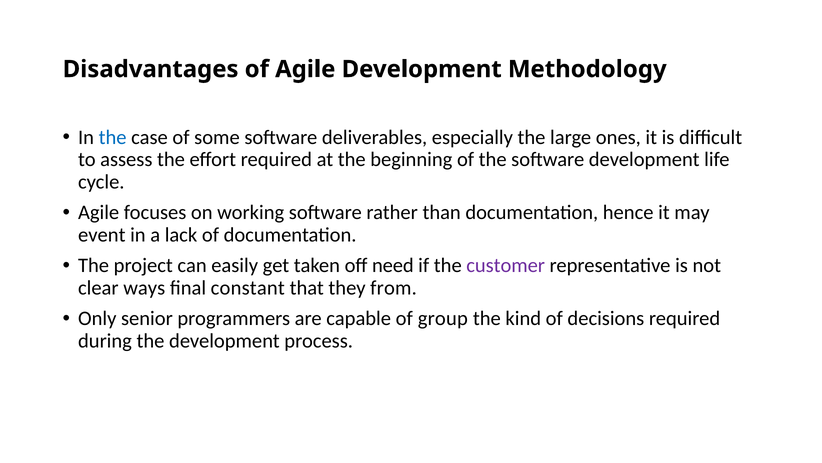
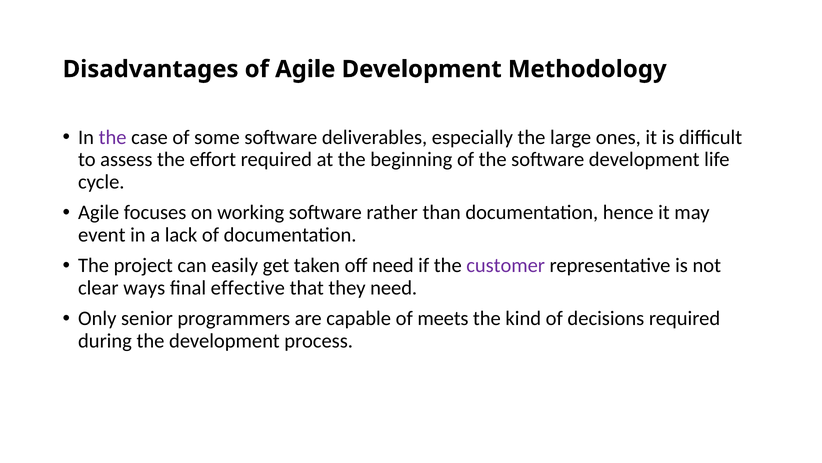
the at (113, 137) colour: blue -> purple
constant: constant -> effective
they from: from -> need
group: group -> meets
